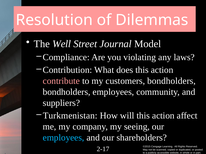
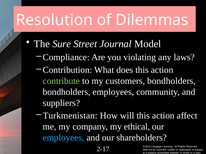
Well: Well -> Sure
contribute colour: pink -> light green
seeing: seeing -> ethical
